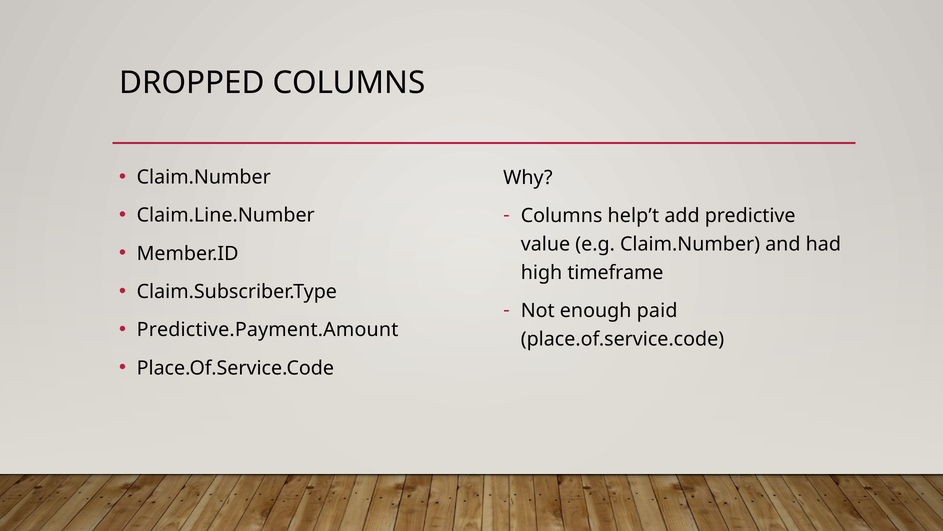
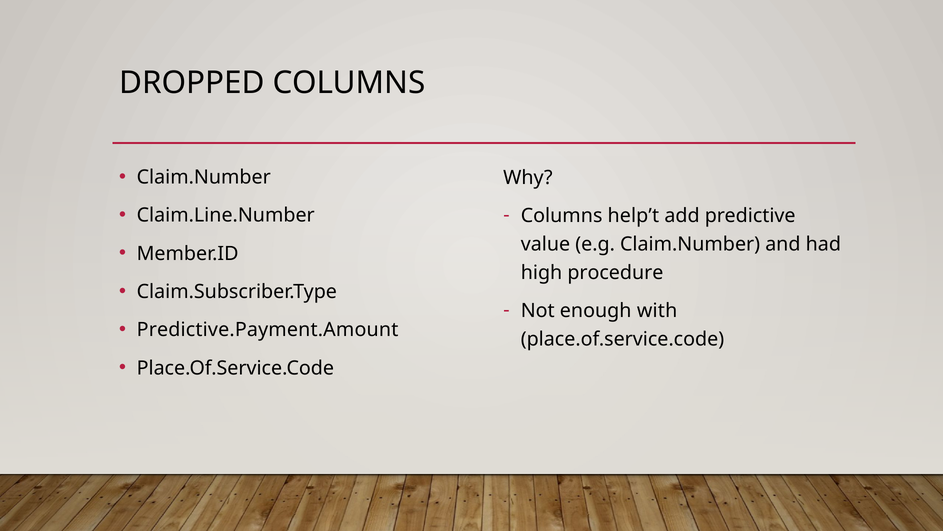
timeframe: timeframe -> procedure
paid: paid -> with
